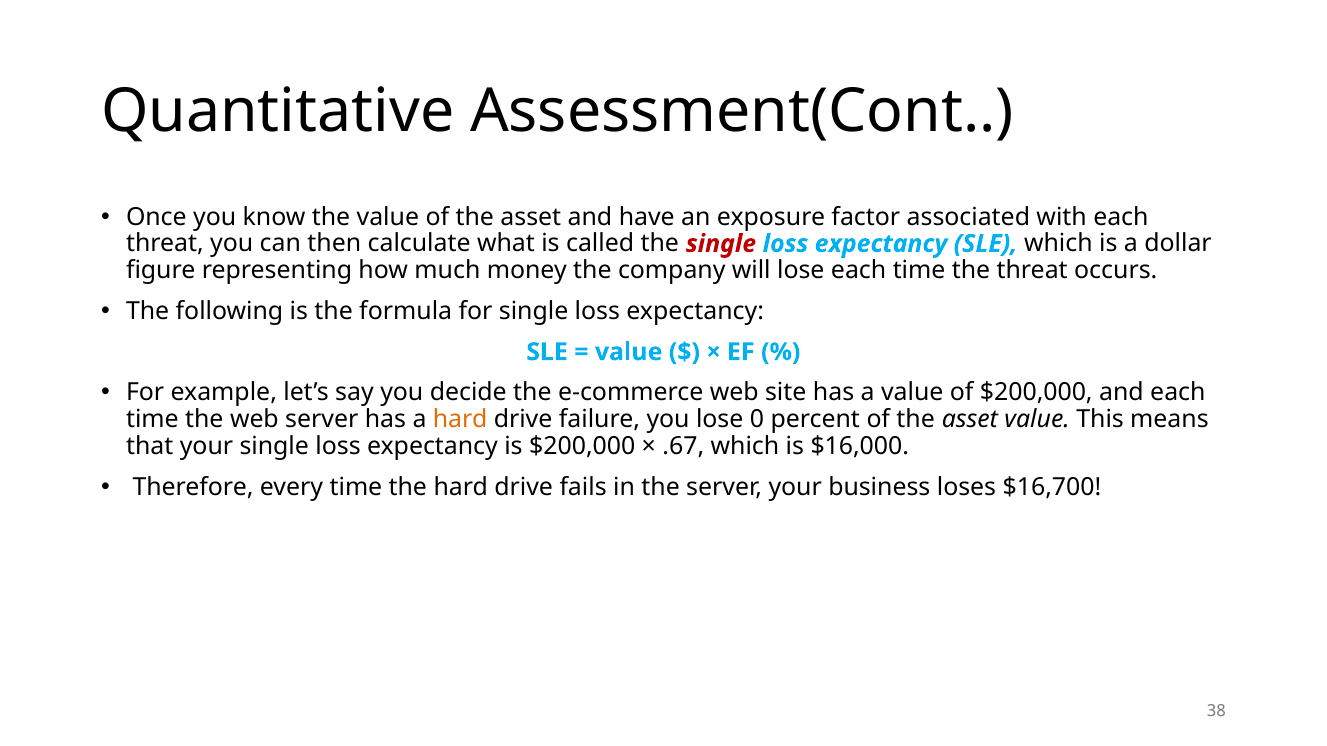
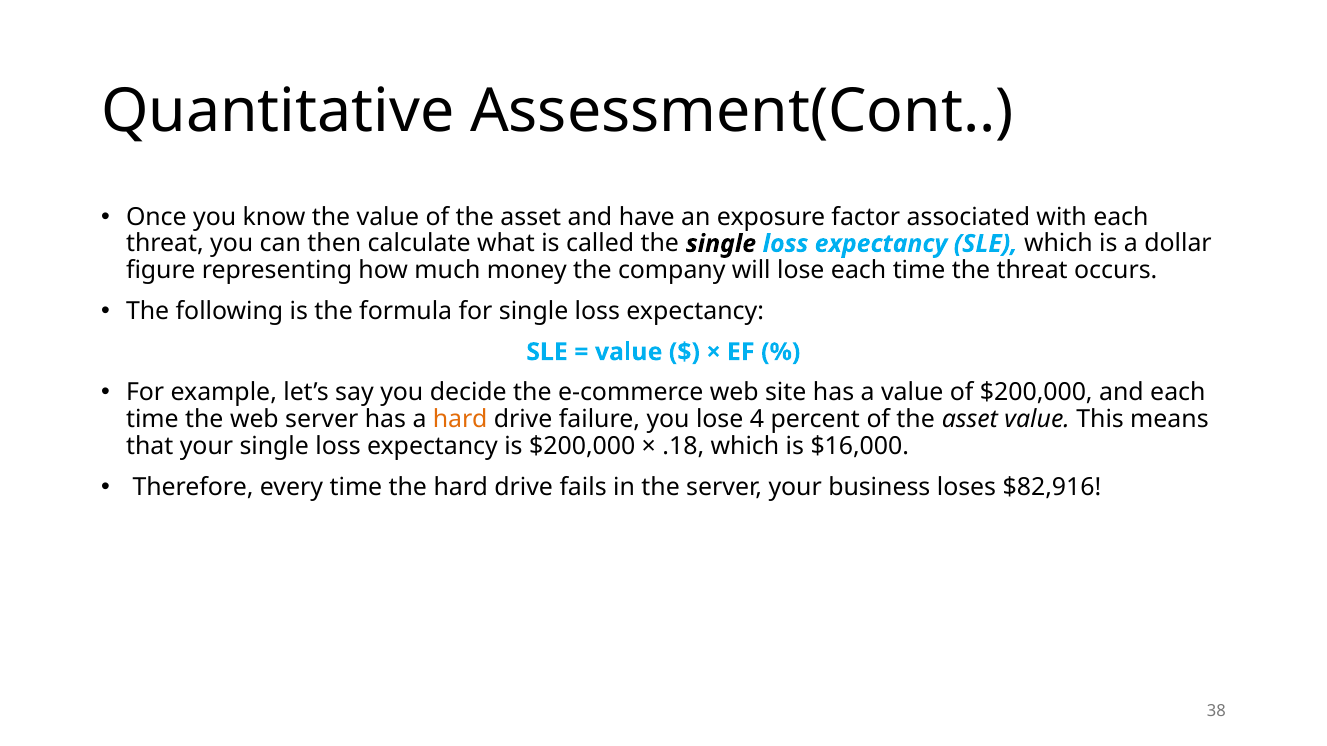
single at (721, 244) colour: red -> black
0: 0 -> 4
.67: .67 -> .18
$16,700: $16,700 -> $82,916
